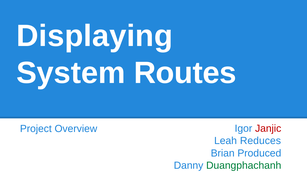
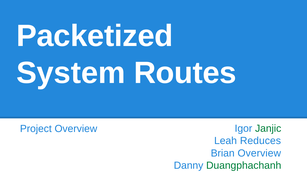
Displaying: Displaying -> Packetized
Janjic colour: red -> green
Brian Produced: Produced -> Overview
